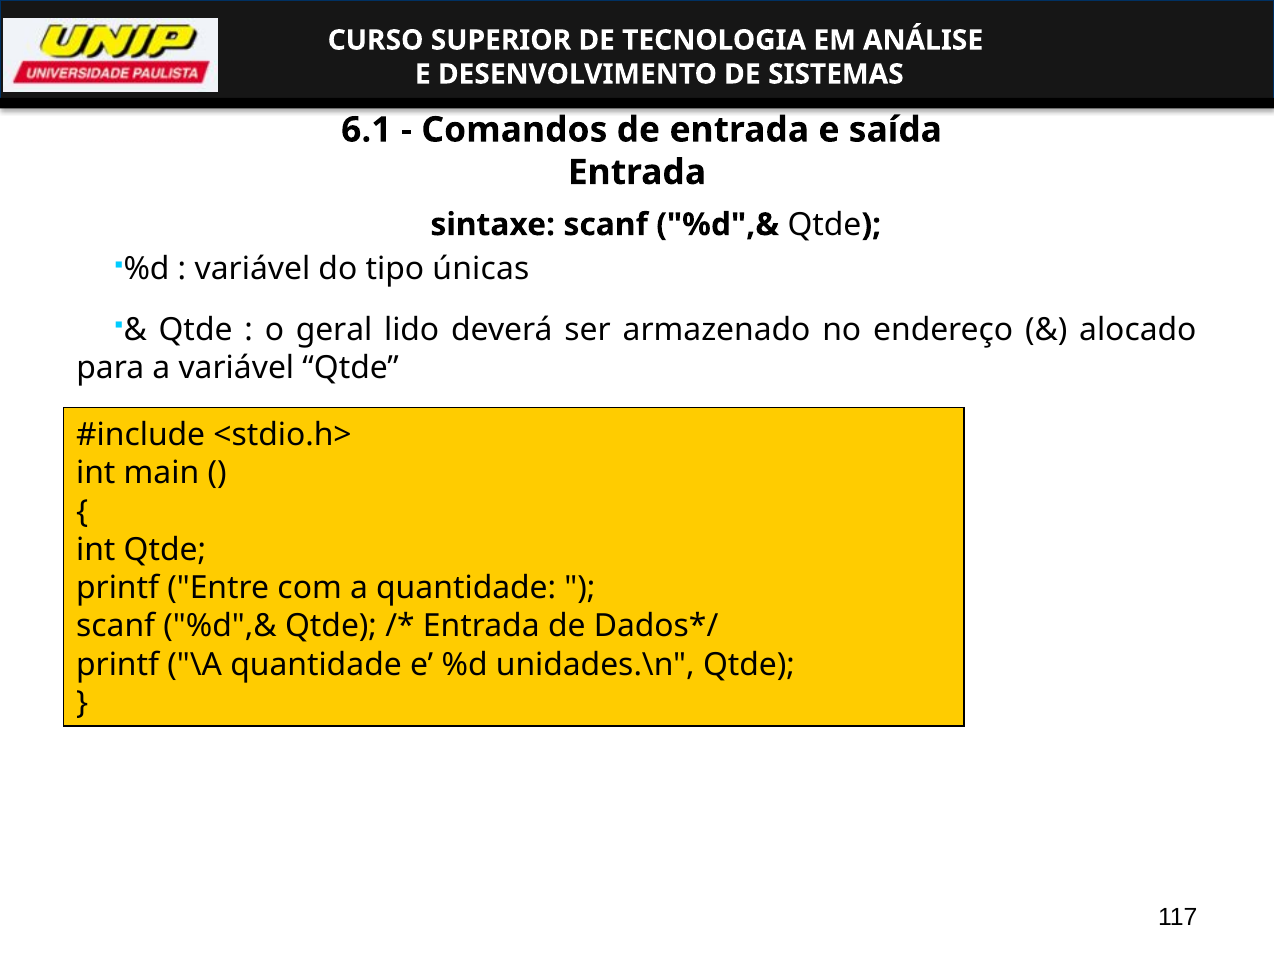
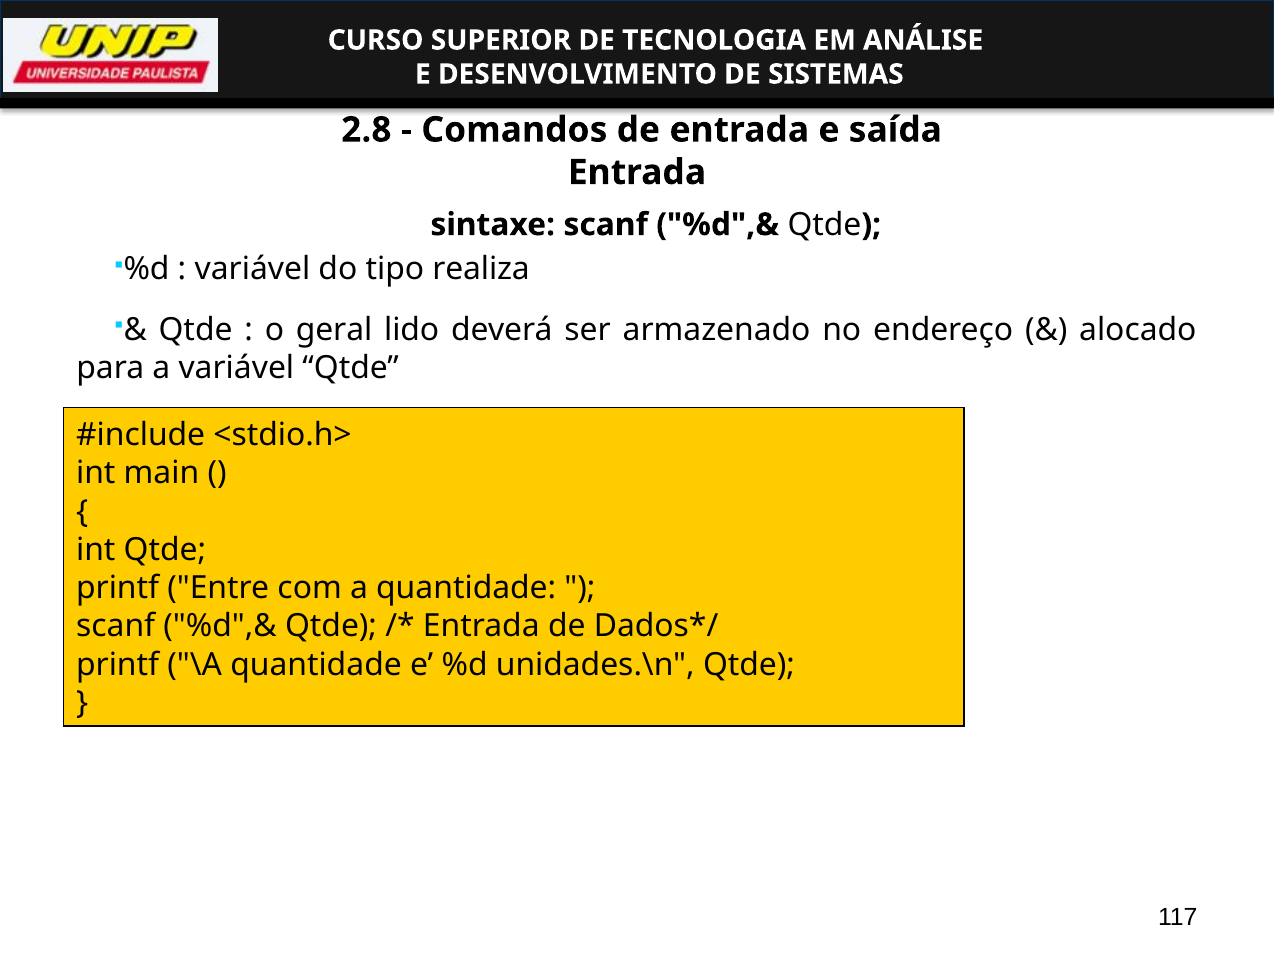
6.1: 6.1 -> 2.8
únicas: únicas -> realiza
